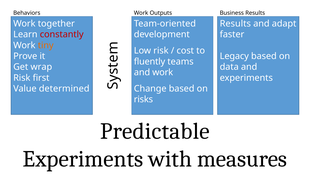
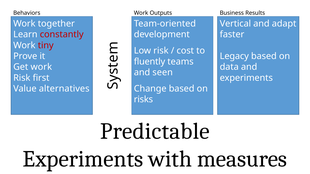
Results at (235, 24): Results -> Vertical
tiny colour: orange -> red
Get wrap: wrap -> work
and work: work -> seen
determined: determined -> alternatives
